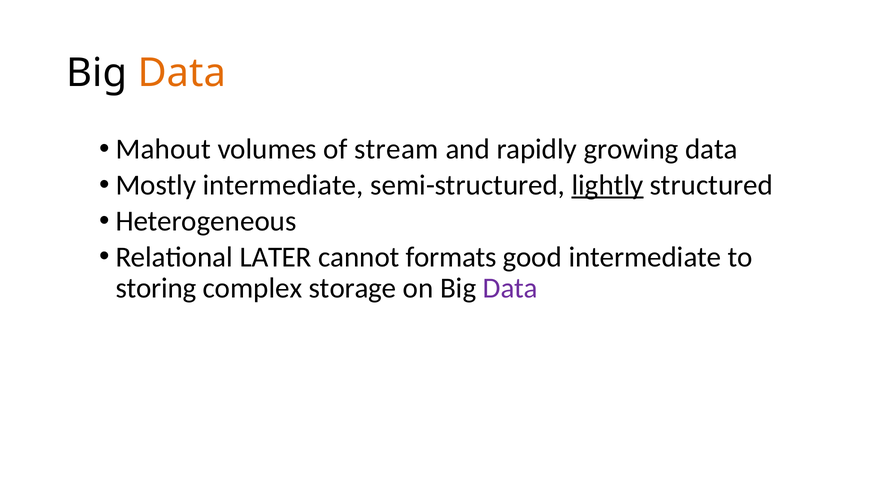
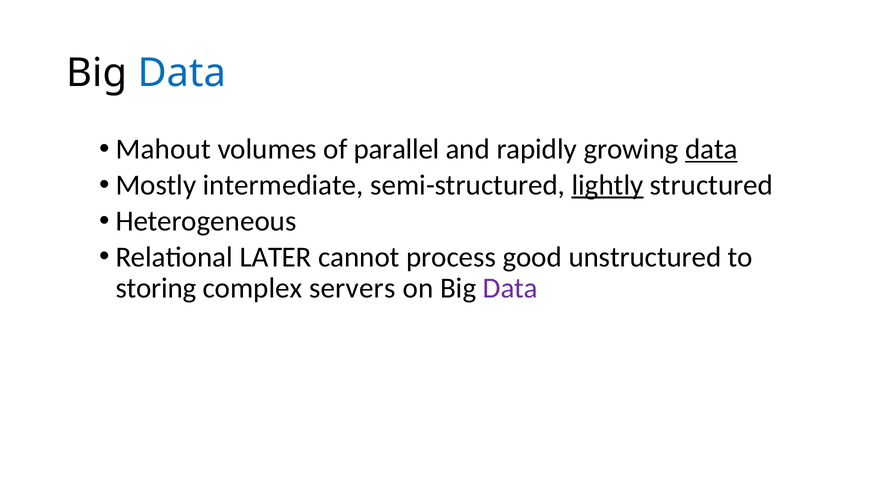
Data at (182, 73) colour: orange -> blue
stream: stream -> parallel
data at (711, 149) underline: none -> present
formats: formats -> process
good intermediate: intermediate -> unstructured
storage: storage -> servers
